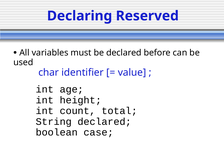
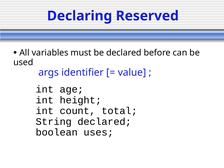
char: char -> args
case: case -> uses
